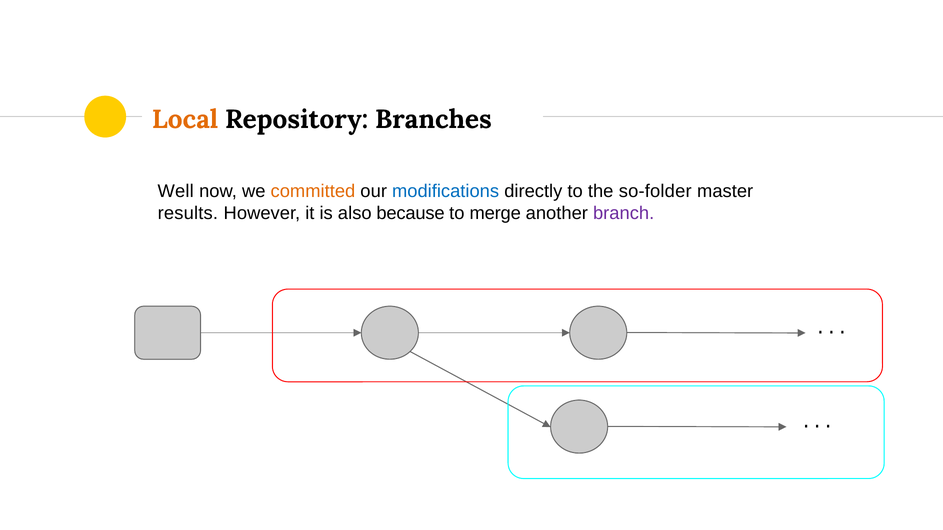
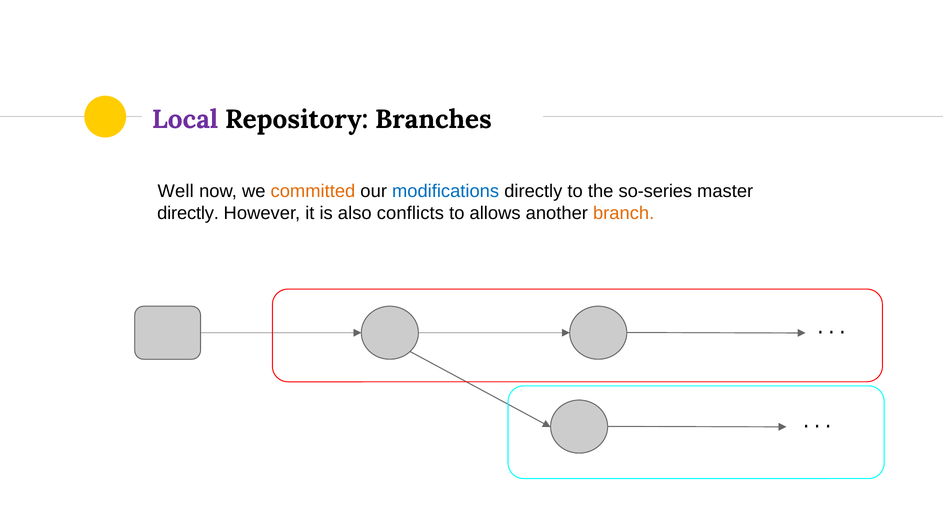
Local colour: orange -> purple
so-folder: so-folder -> so-series
results at (188, 213): results -> directly
because: because -> conflicts
merge: merge -> allows
branch colour: purple -> orange
